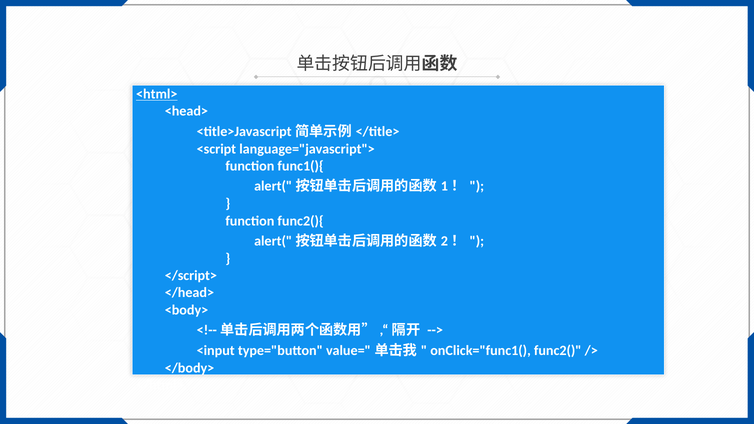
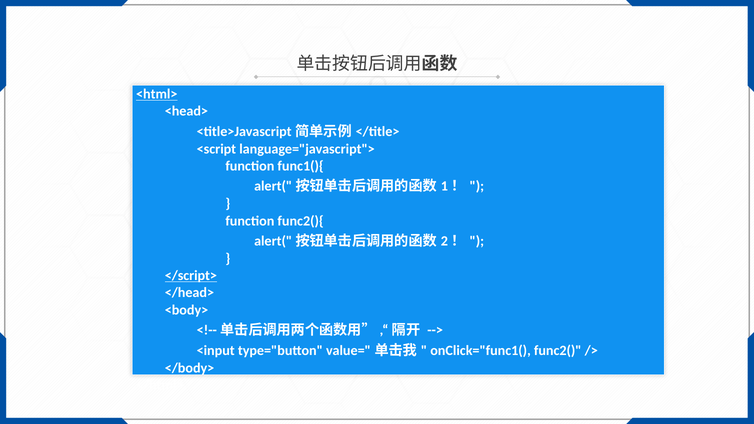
</script> underline: none -> present
